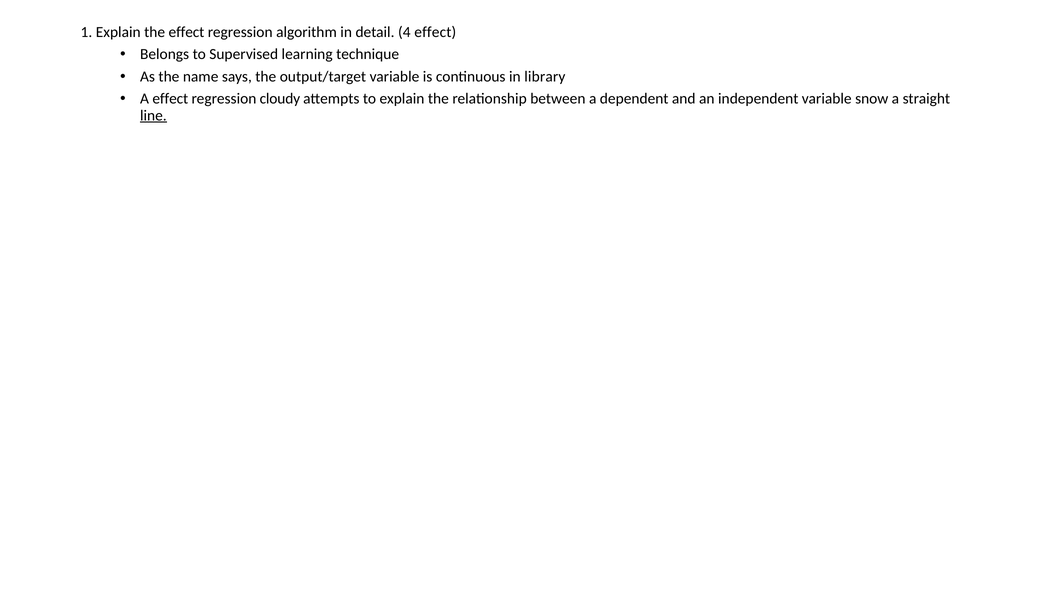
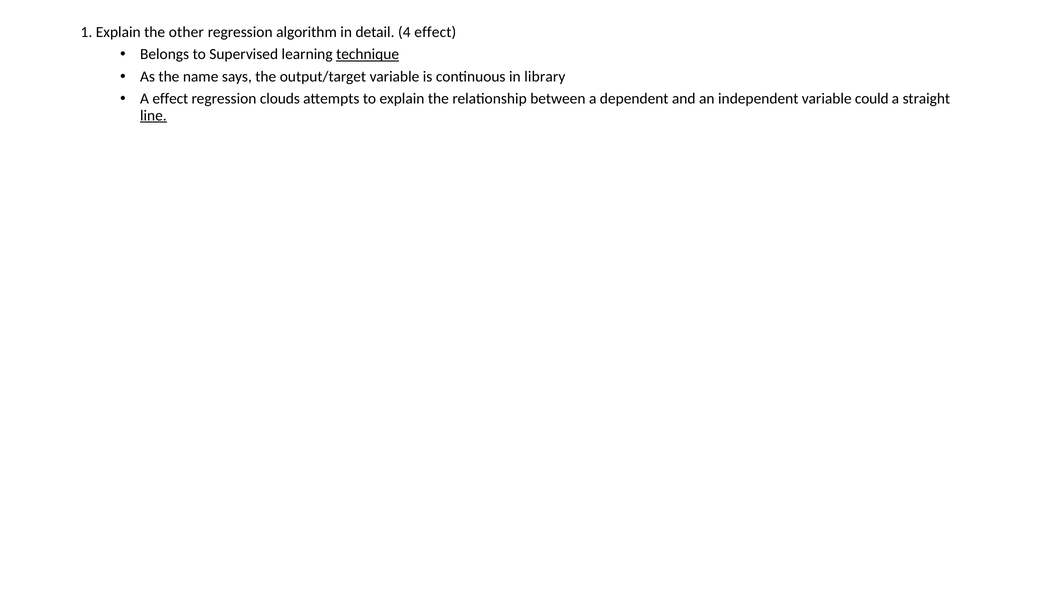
the effect: effect -> other
technique underline: none -> present
cloudy: cloudy -> clouds
snow: snow -> could
